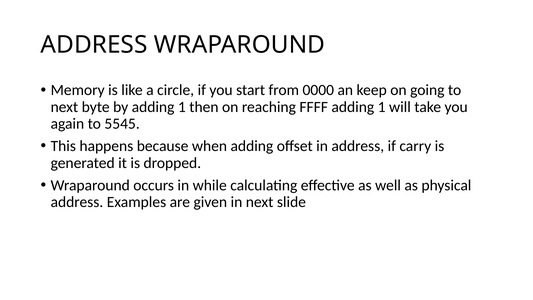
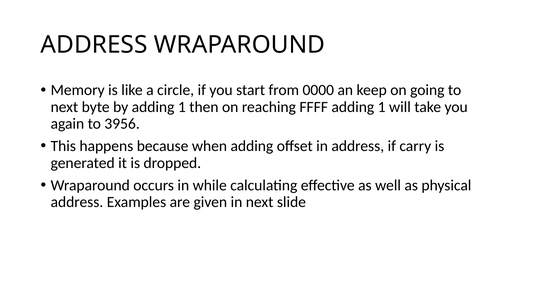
5545: 5545 -> 3956
